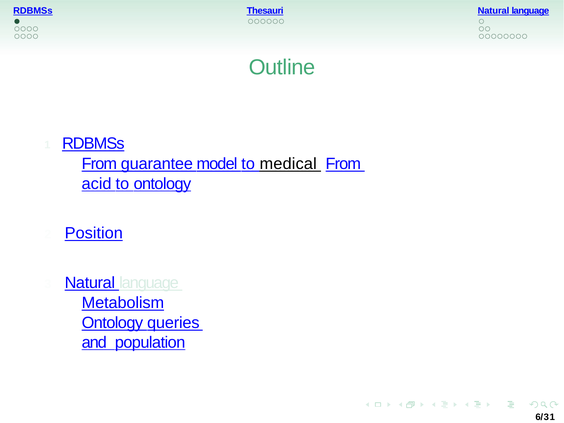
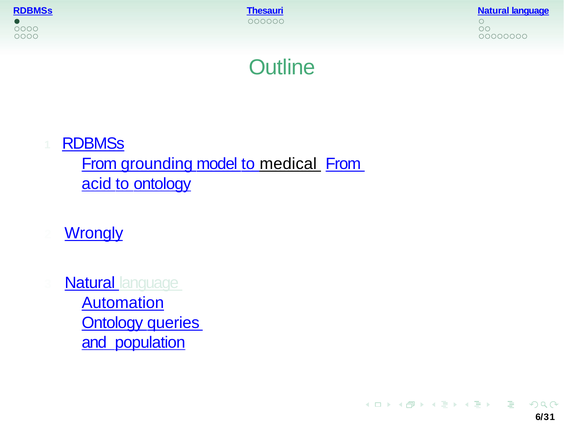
guarantee: guarantee -> grounding
Position: Position -> Wrongly
Metabolism: Metabolism -> Automation
